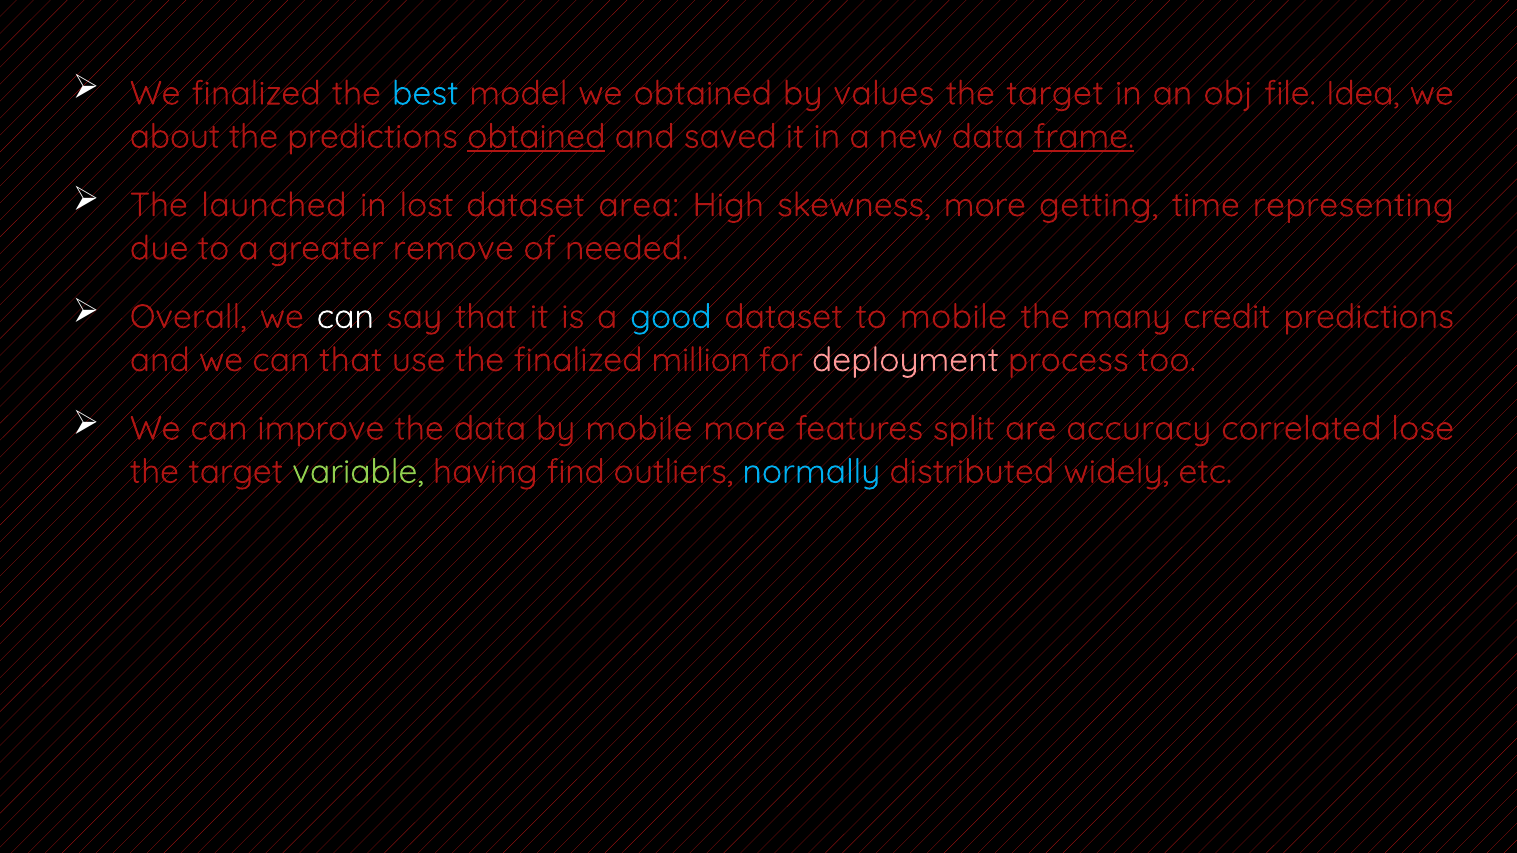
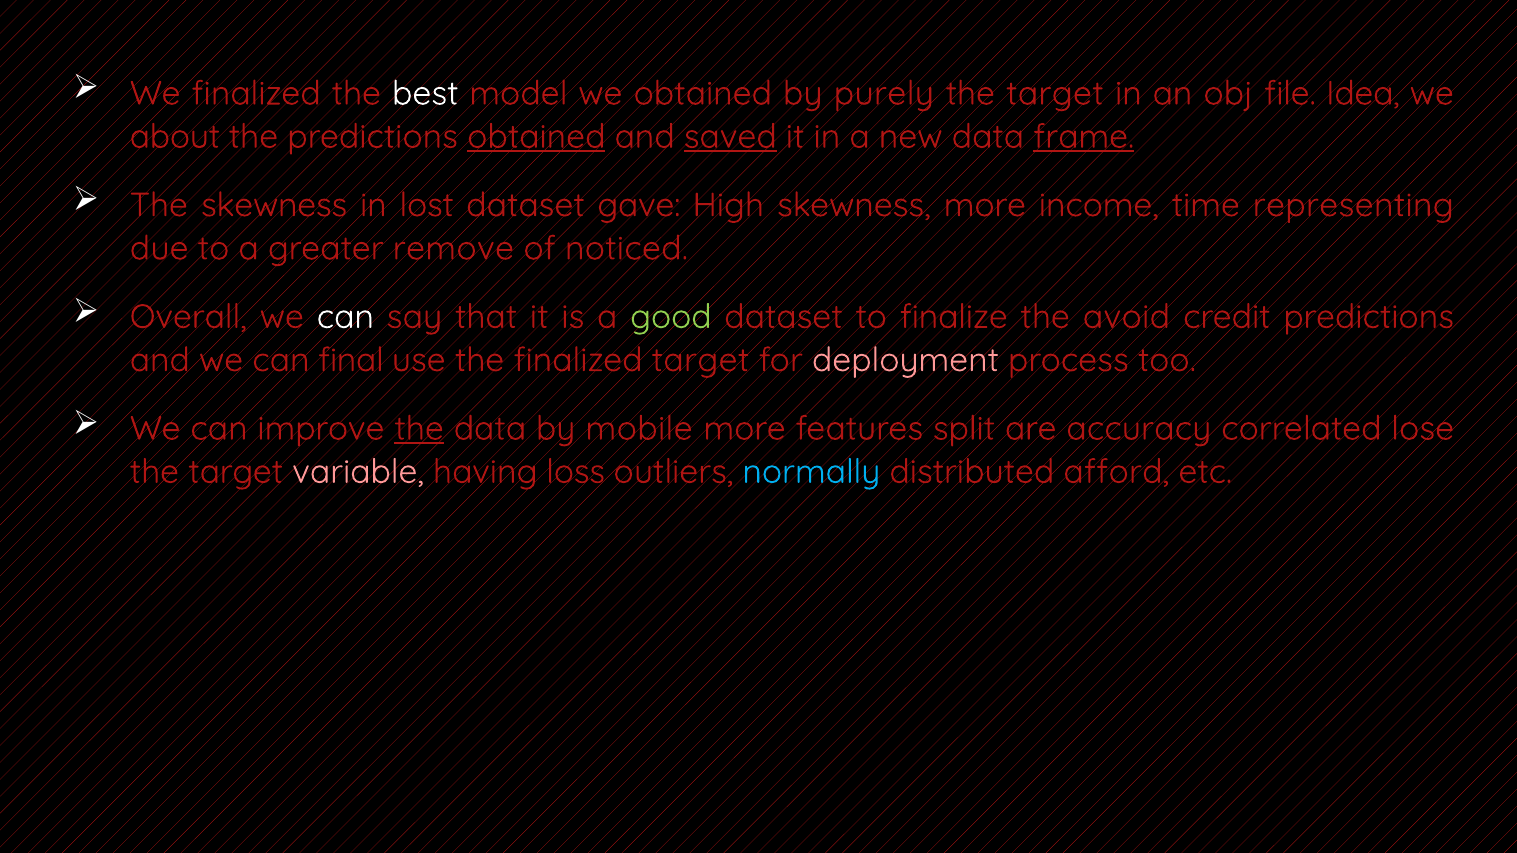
best colour: light blue -> white
values: values -> purely
saved underline: none -> present
The launched: launched -> skewness
area: area -> gave
getting: getting -> income
needed: needed -> noticed
good colour: light blue -> light green
to mobile: mobile -> finalize
many: many -> avoid
can that: that -> final
finalized million: million -> target
the at (419, 429) underline: none -> present
variable colour: light green -> pink
find: find -> loss
widely: widely -> afford
